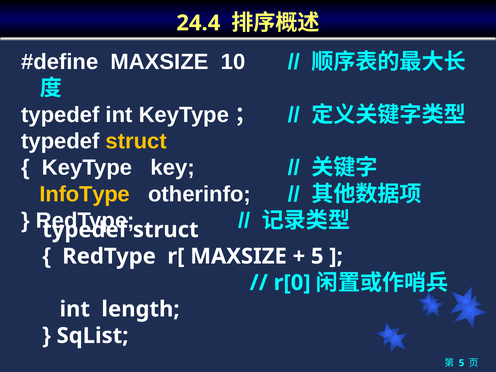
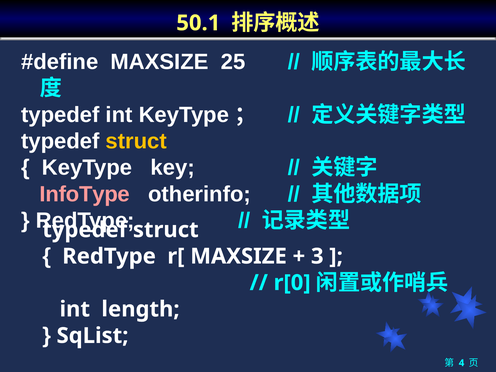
24.4: 24.4 -> 50.1
10: 10 -> 25
InfoType colour: yellow -> pink
5 at (317, 256): 5 -> 3
5 at (462, 363): 5 -> 4
